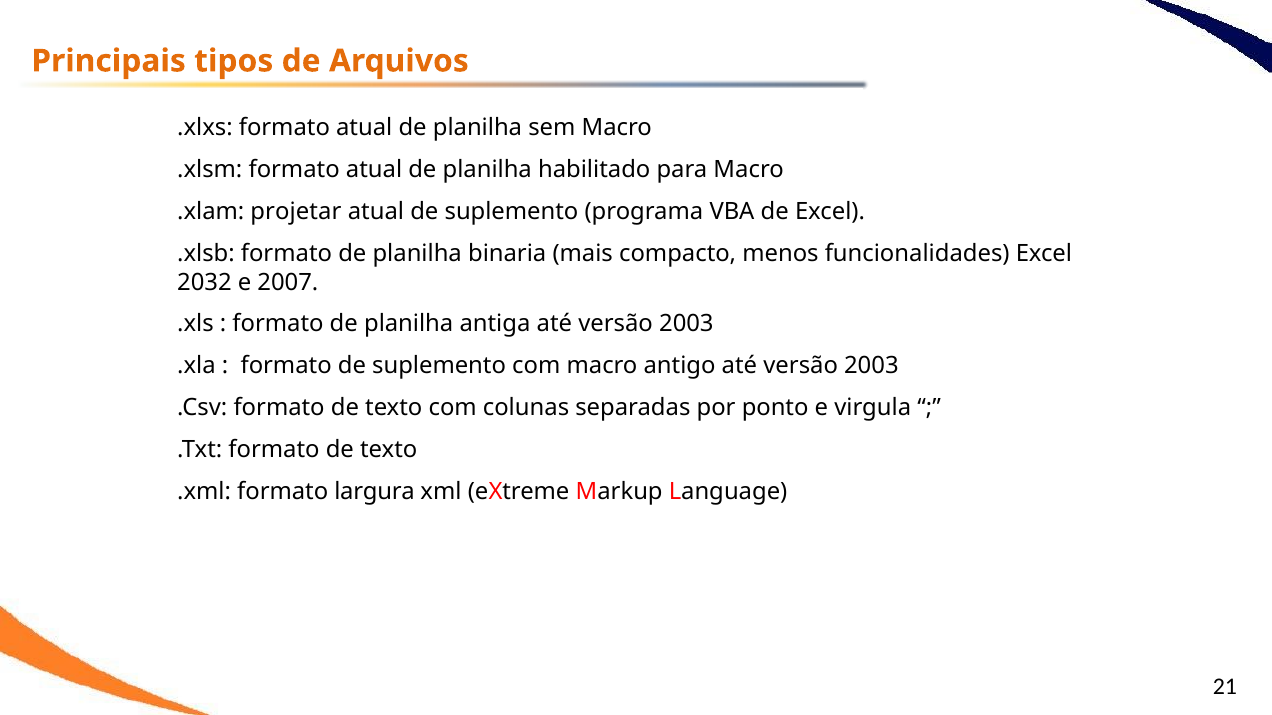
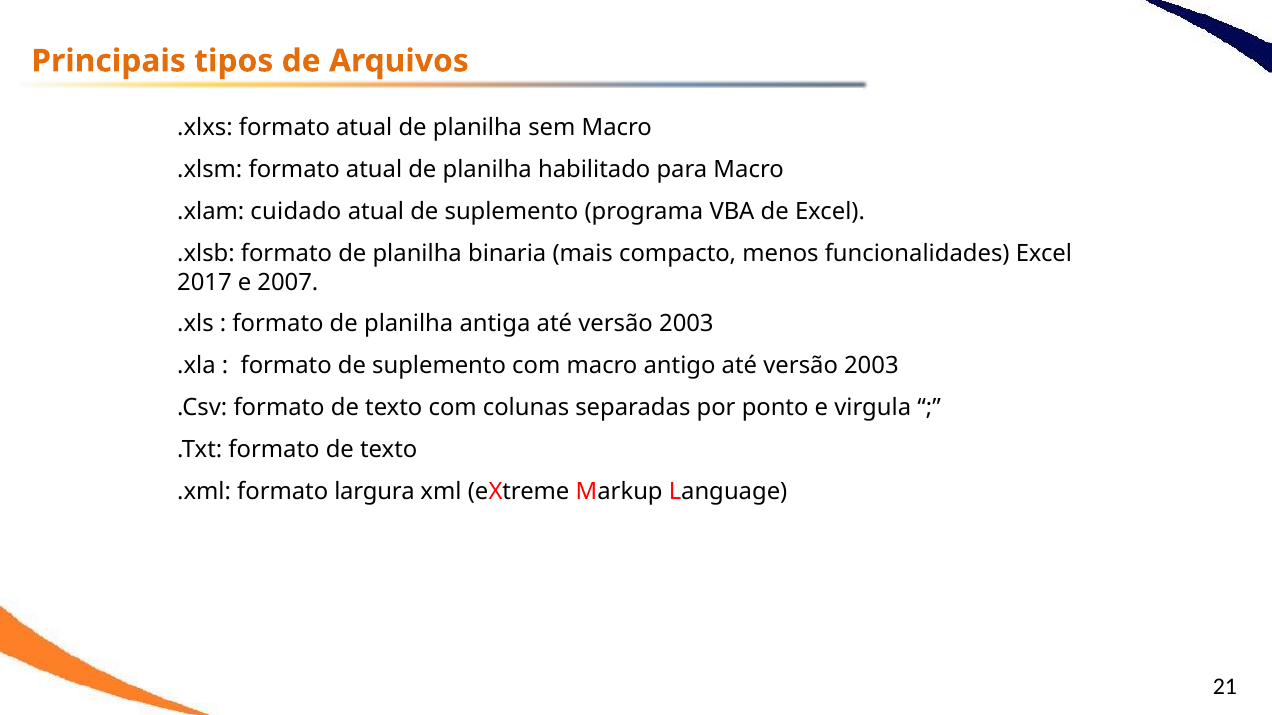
projetar: projetar -> cuidado
2032: 2032 -> 2017
